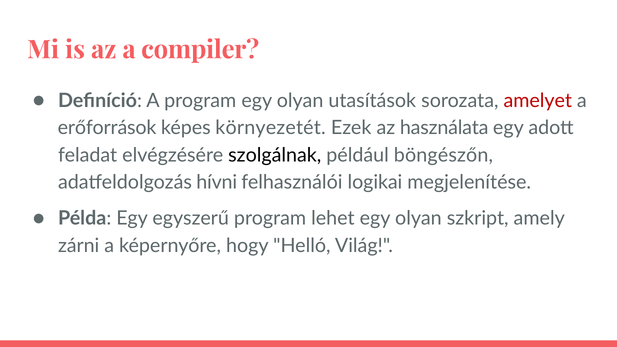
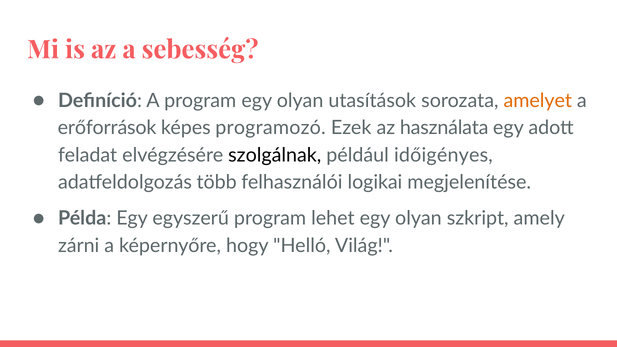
compiler: compiler -> sebesség
amelyet colour: red -> orange
környezetét: környezetét -> programozó
böngészőn: böngészőn -> időigényes
hívni: hívni -> több
